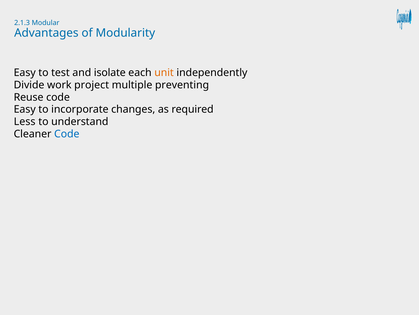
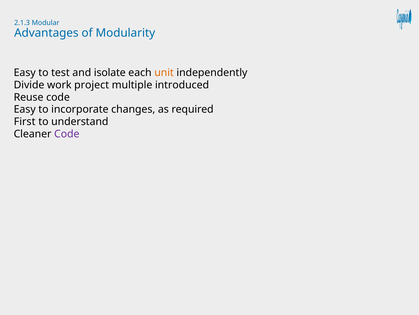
preventing: preventing -> introduced
Less: Less -> First
Code at (67, 134) colour: blue -> purple
